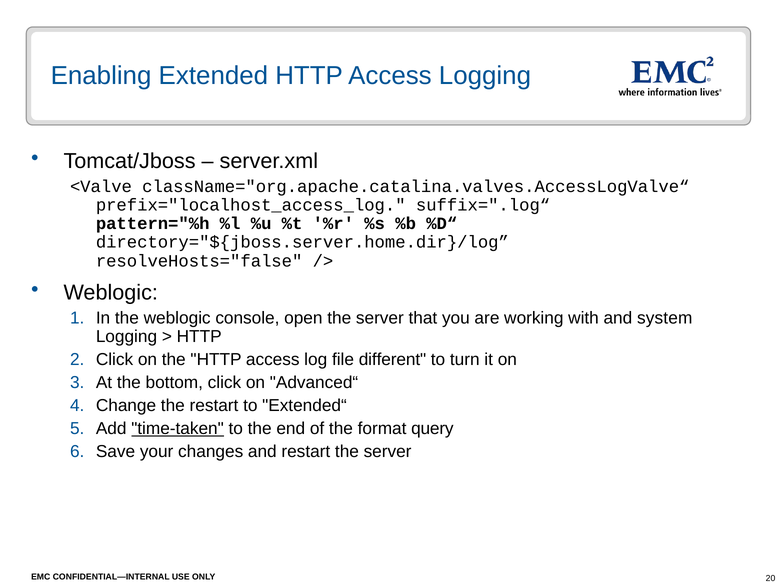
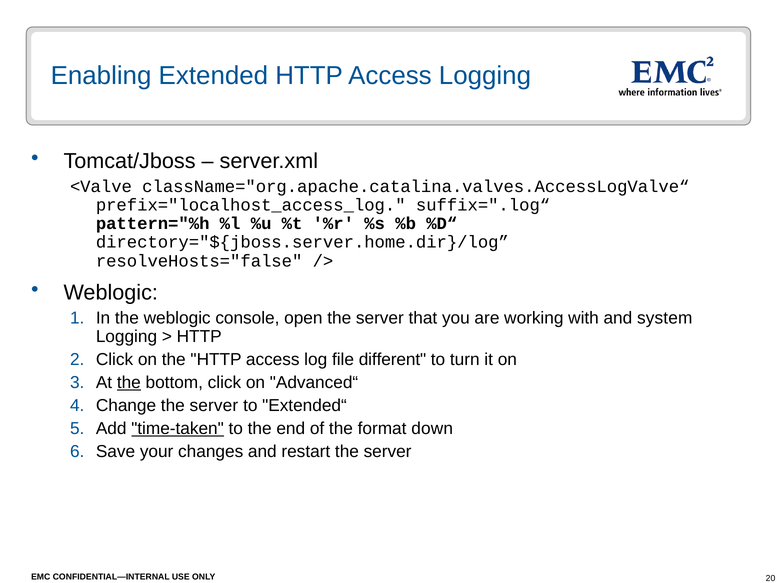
the at (129, 382) underline: none -> present
Change the restart: restart -> server
query: query -> down
